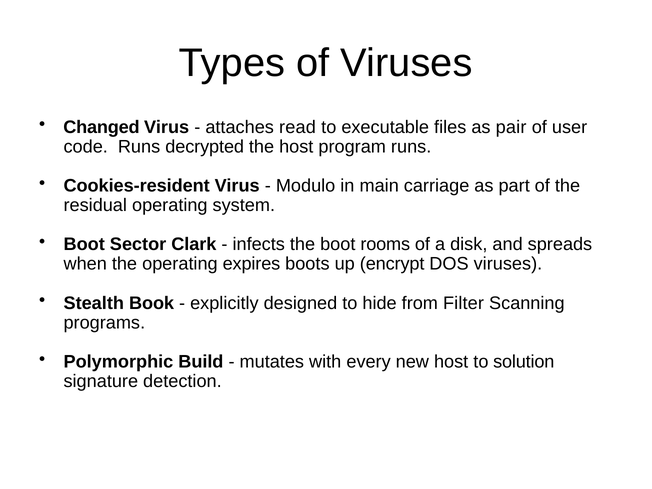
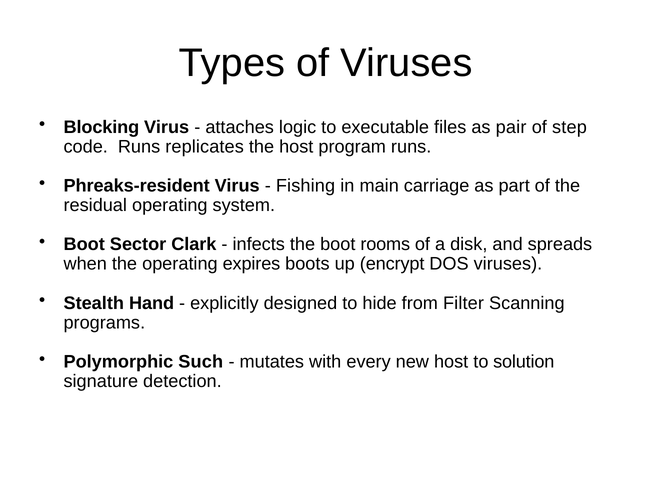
Changed: Changed -> Blocking
read: read -> logic
user: user -> step
decrypted: decrypted -> replicates
Cookies-resident: Cookies-resident -> Phreaks-resident
Modulo: Modulo -> Fishing
Book: Book -> Hand
Build: Build -> Such
